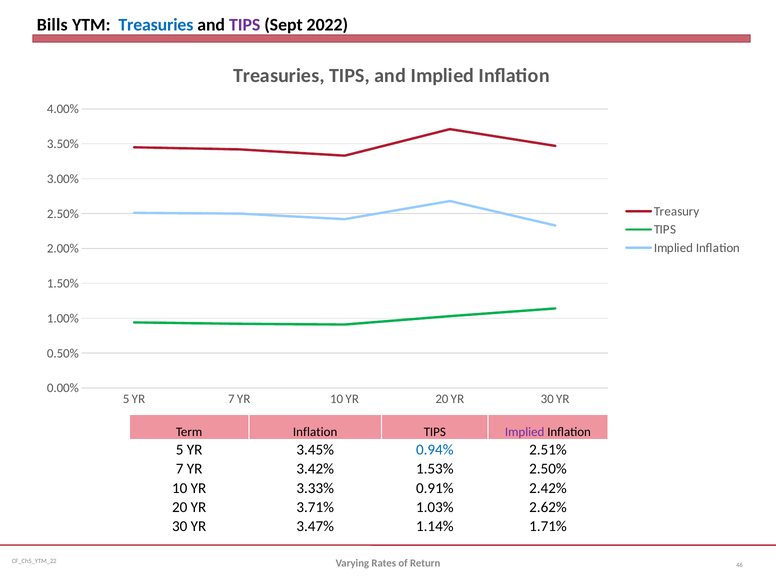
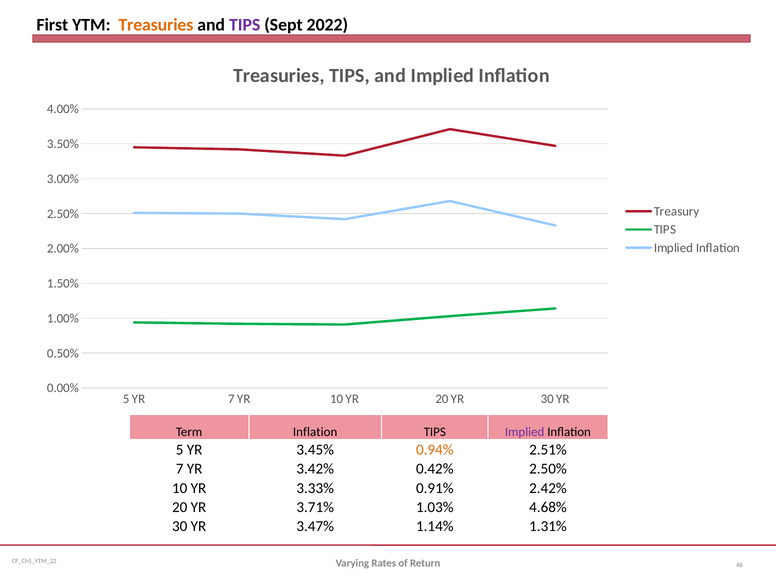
Bills: Bills -> First
Treasuries at (156, 25) colour: blue -> orange
0.94% colour: blue -> orange
1.53%: 1.53% -> 0.42%
2.62%: 2.62% -> 4.68%
1.71%: 1.71% -> 1.31%
